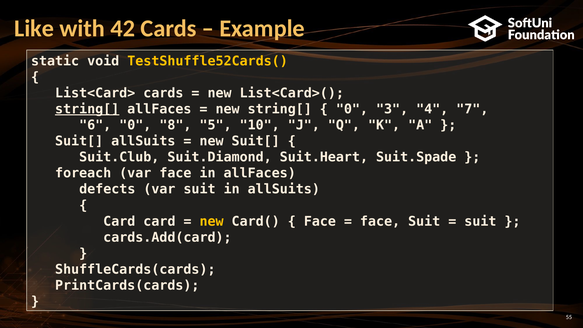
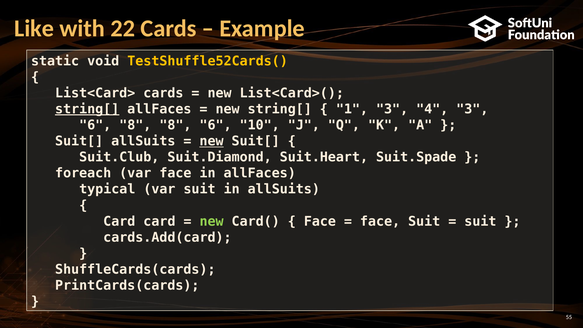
42: 42 -> 22
0 at (352, 109): 0 -> 1
4 7: 7 -> 3
6 0: 0 -> 8
8 5: 5 -> 6
new at (212, 141) underline: none -> present
defects: defects -> typical
new at (212, 221) colour: yellow -> light green
